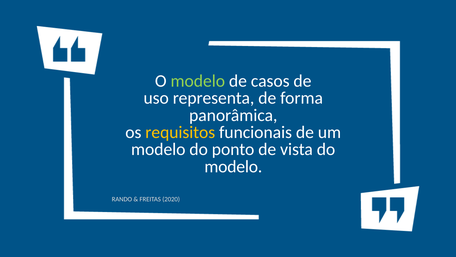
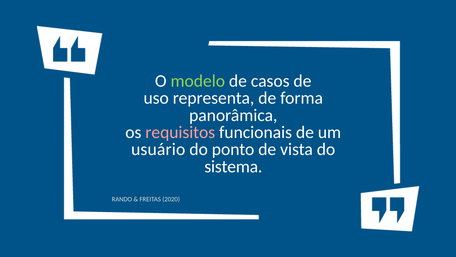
requisitos colour: yellow -> pink
modelo at (158, 149): modelo -> usuário
modelo at (233, 166): modelo -> sistema
